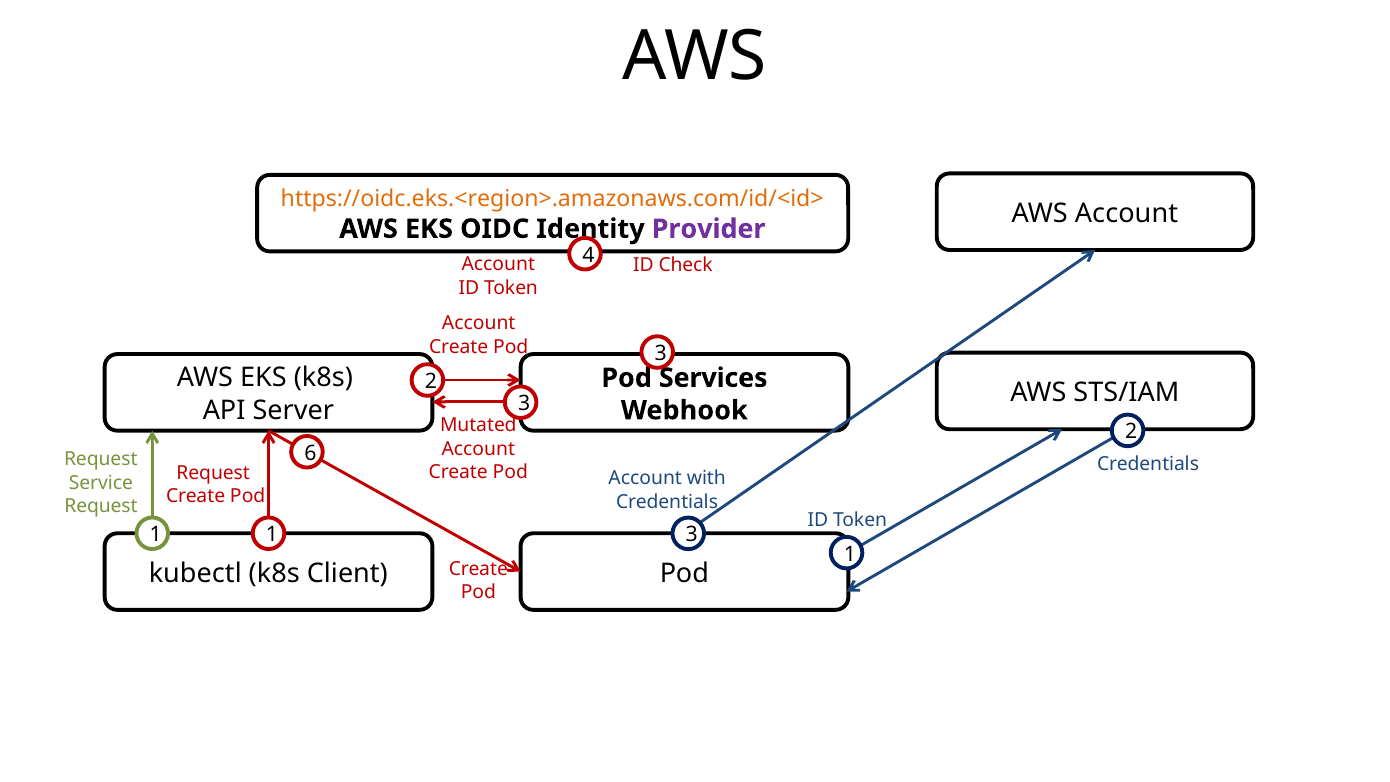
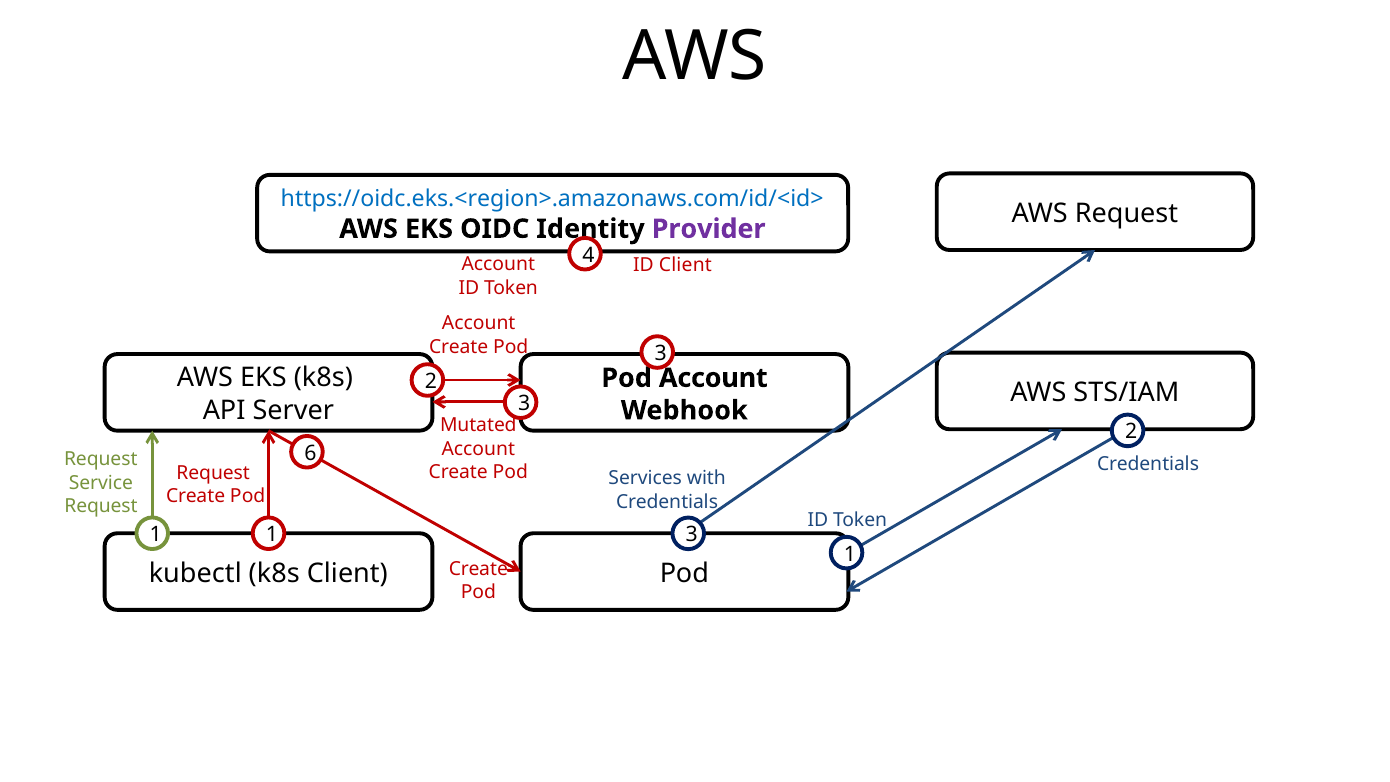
https://oidc.eks.<region>.amazonaws.com/id/<id> colour: orange -> blue
AWS Account: Account -> Request
ID Check: Check -> Client
Services at (713, 378): Services -> Account
Account at (645, 478): Account -> Services
